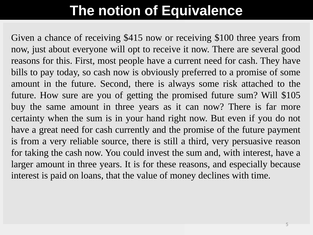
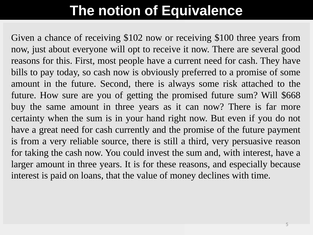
$415: $415 -> $102
$105: $105 -> $668
